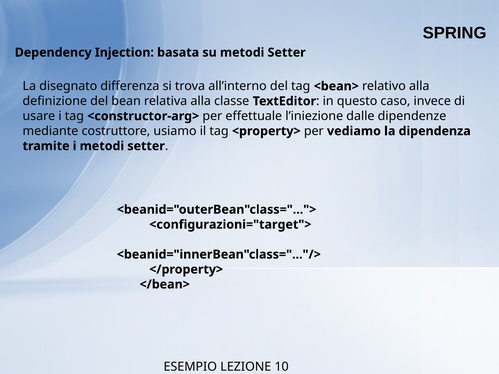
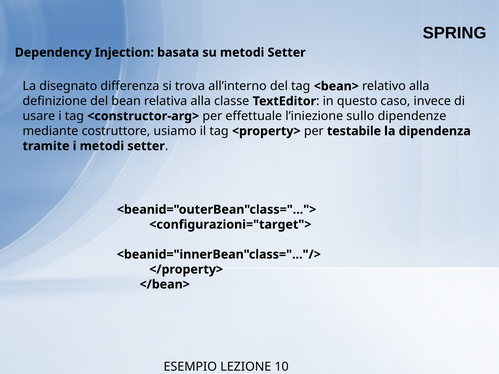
dalle: dalle -> sullo
vediamo: vediamo -> testabile
